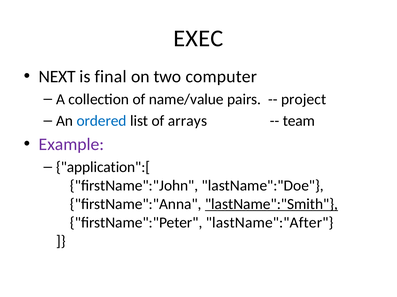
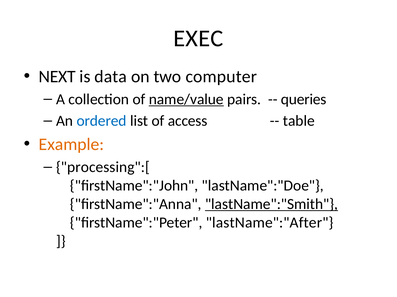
final: final -> data
name/value underline: none -> present
project: project -> queries
arrays: arrays -> access
team: team -> table
Example colour: purple -> orange
application":[: application":[ -> processing":[
